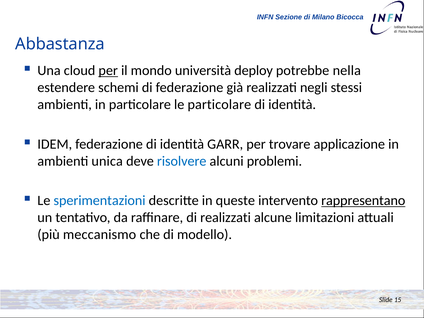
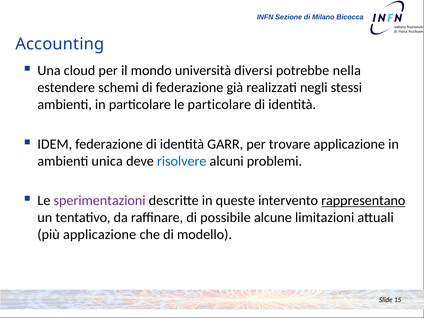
Abbastanza: Abbastanza -> Accounting
per at (108, 71) underline: present -> none
deploy: deploy -> diversi
sperimentazioni colour: blue -> purple
di realizzati: realizzati -> possibile
più meccanismo: meccanismo -> applicazione
